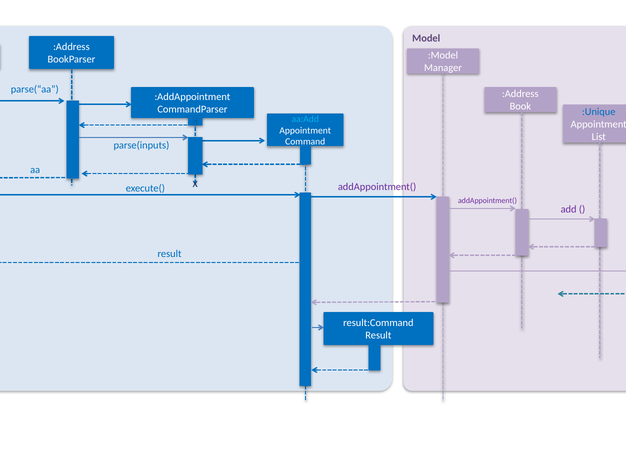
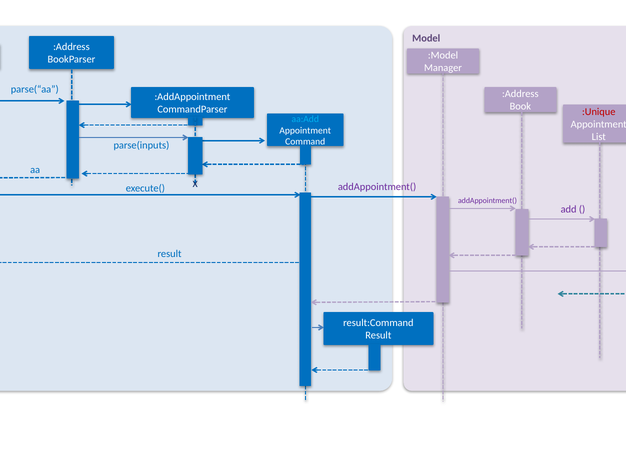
:Unique colour: blue -> red
